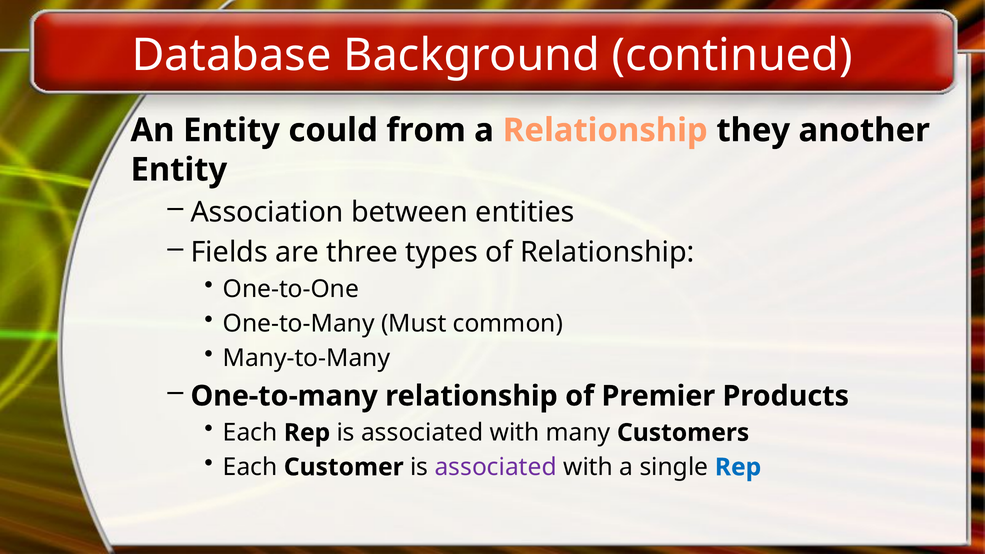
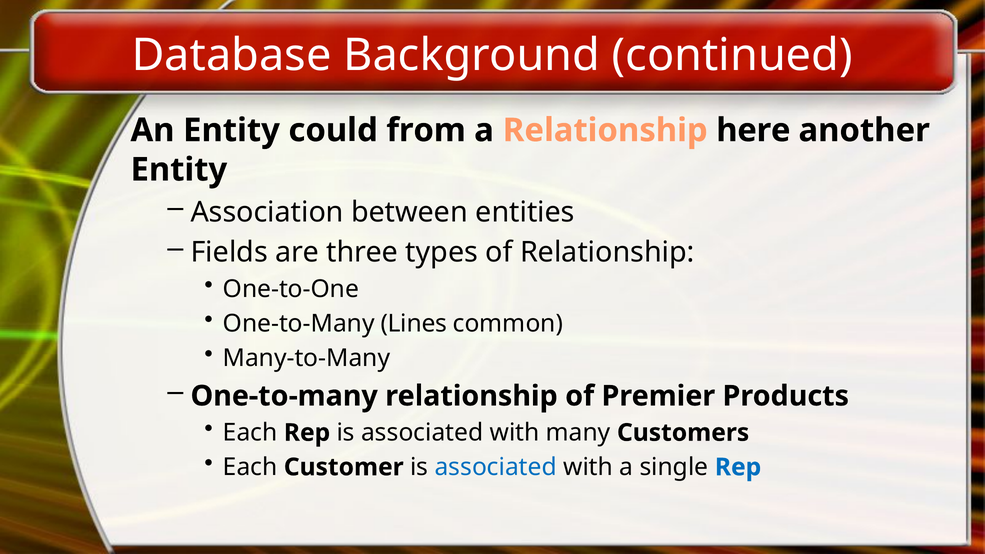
they: they -> here
Must: Must -> Lines
associated at (496, 467) colour: purple -> blue
